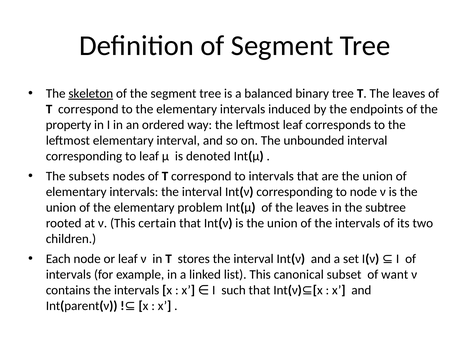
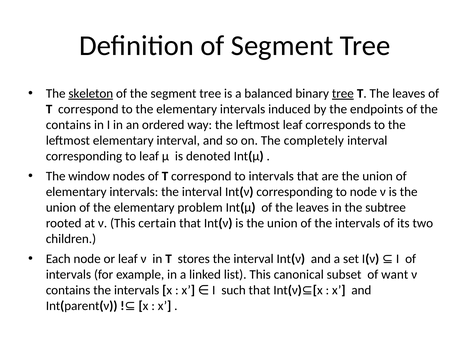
tree at (343, 93) underline: none -> present
property at (69, 125): property -> contains
unbounded: unbounded -> completely
subsets: subsets -> window
